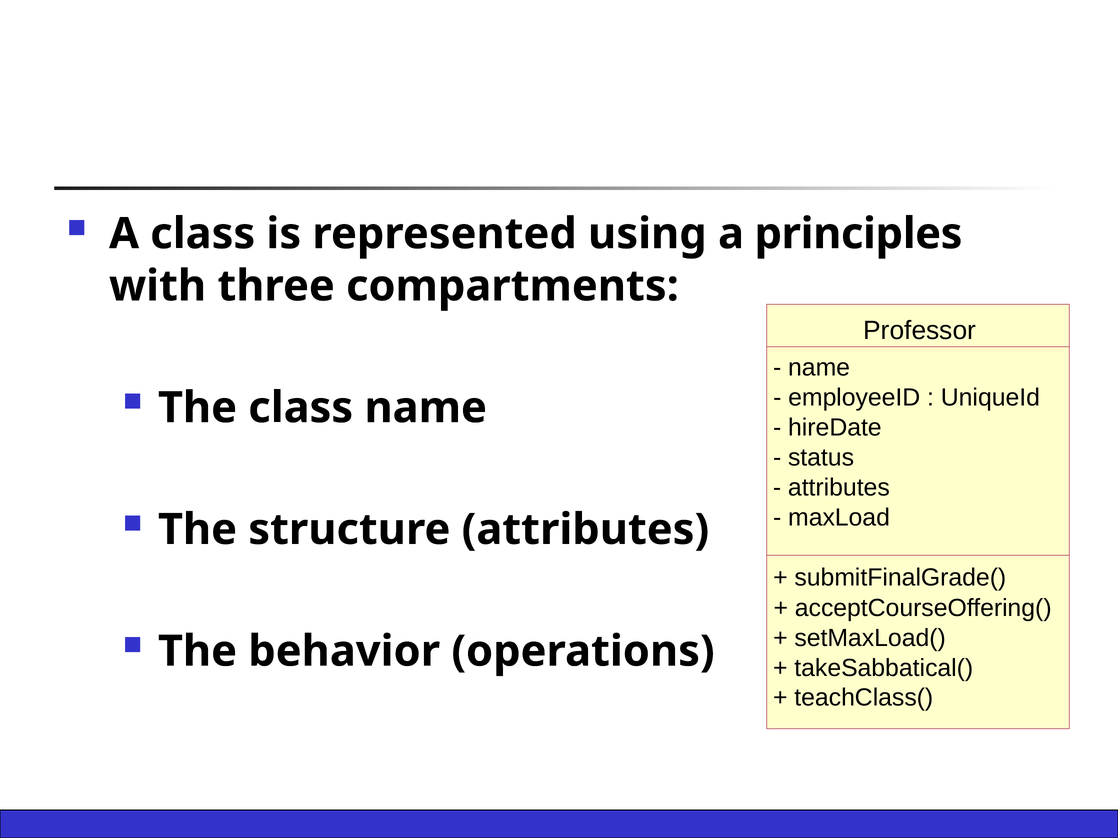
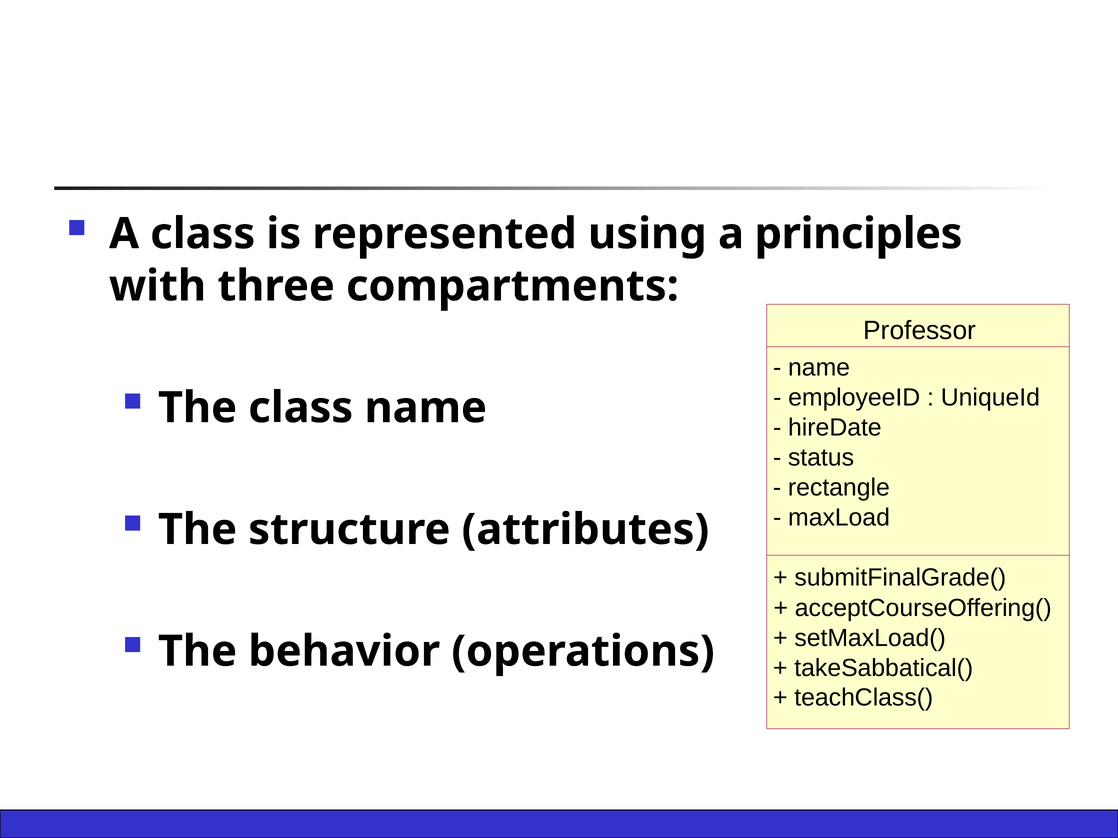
attributes at (839, 488): attributes -> rectangle
